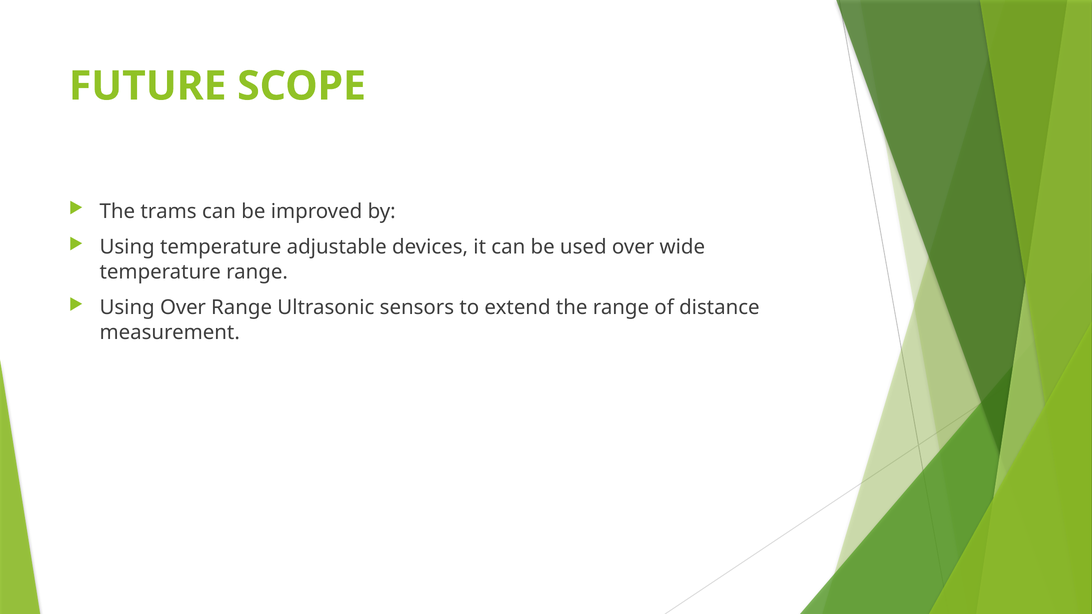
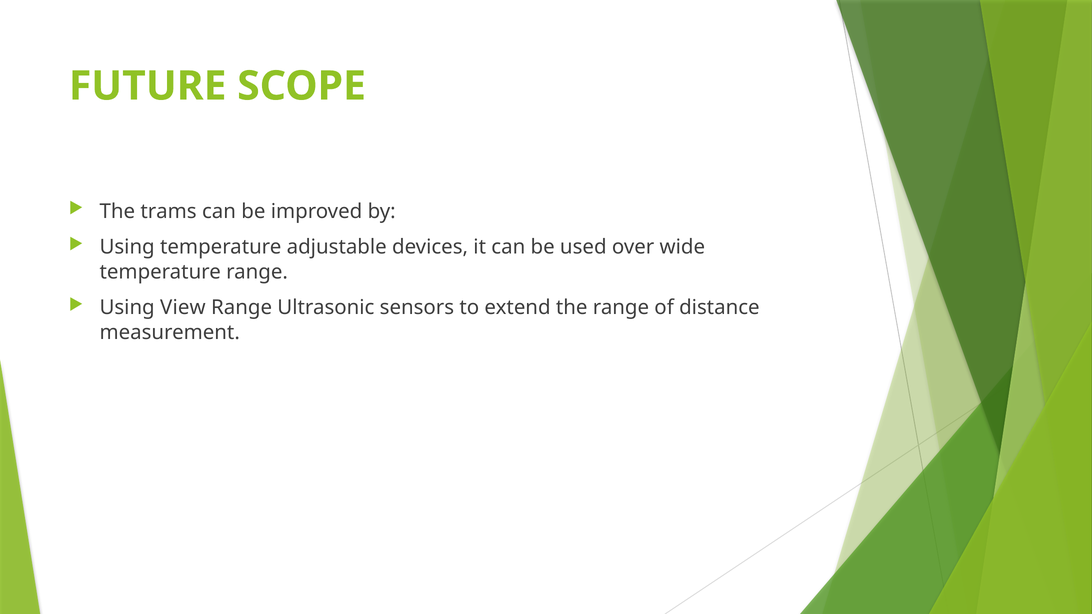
Using Over: Over -> View
